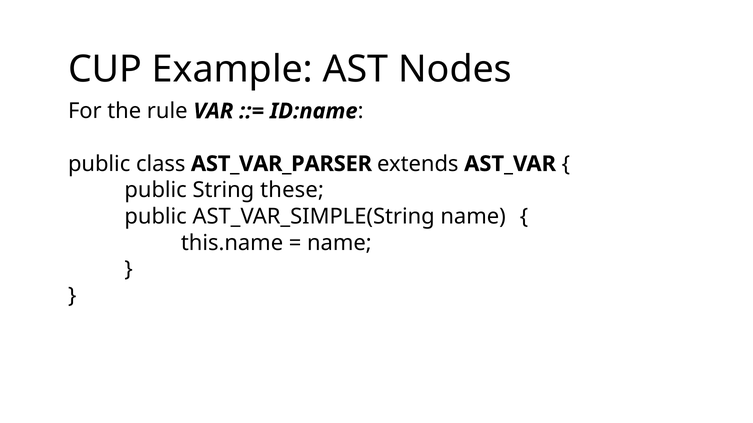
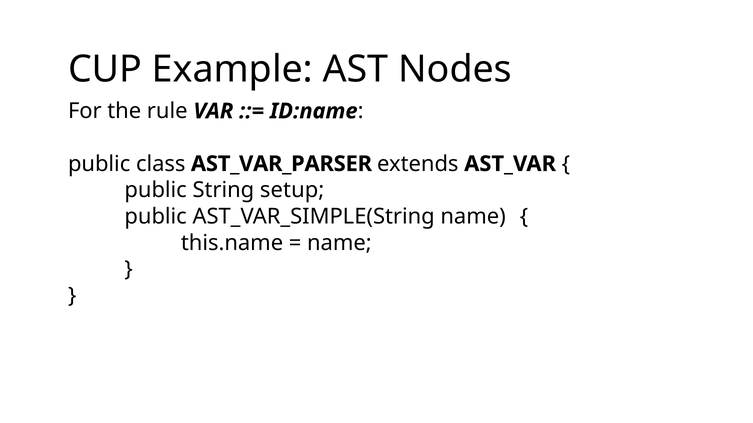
these: these -> setup
